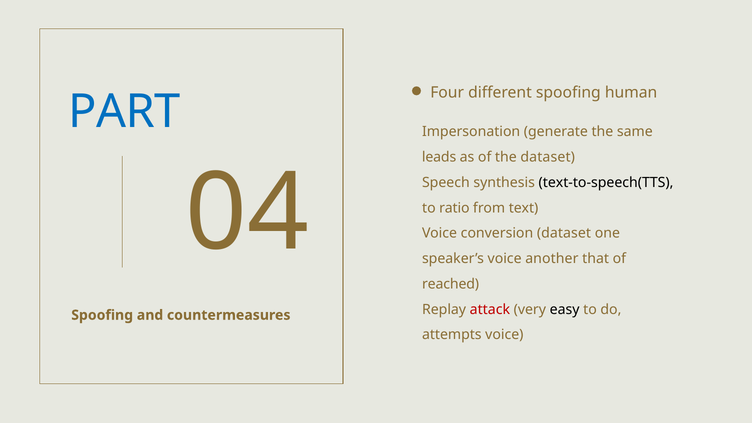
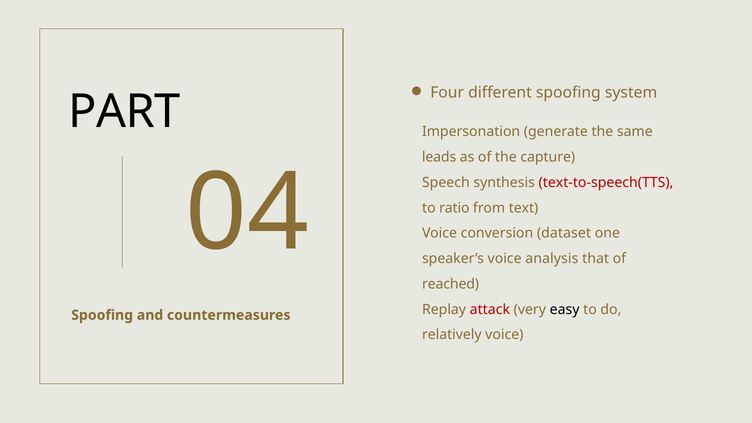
human: human -> system
PART colour: blue -> black
the dataset: dataset -> capture
text-to-speech(TTS colour: black -> red
another: another -> analysis
attempts: attempts -> relatively
